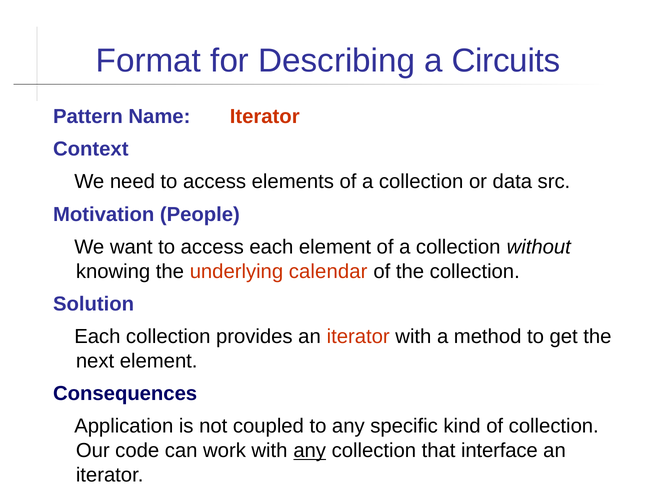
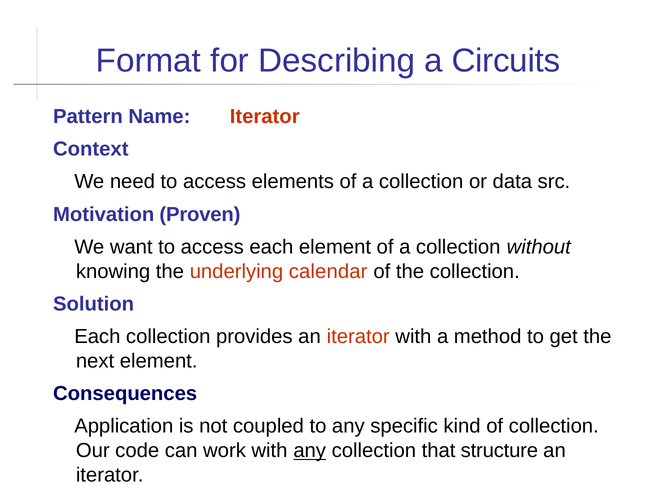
People: People -> Proven
interface: interface -> structure
